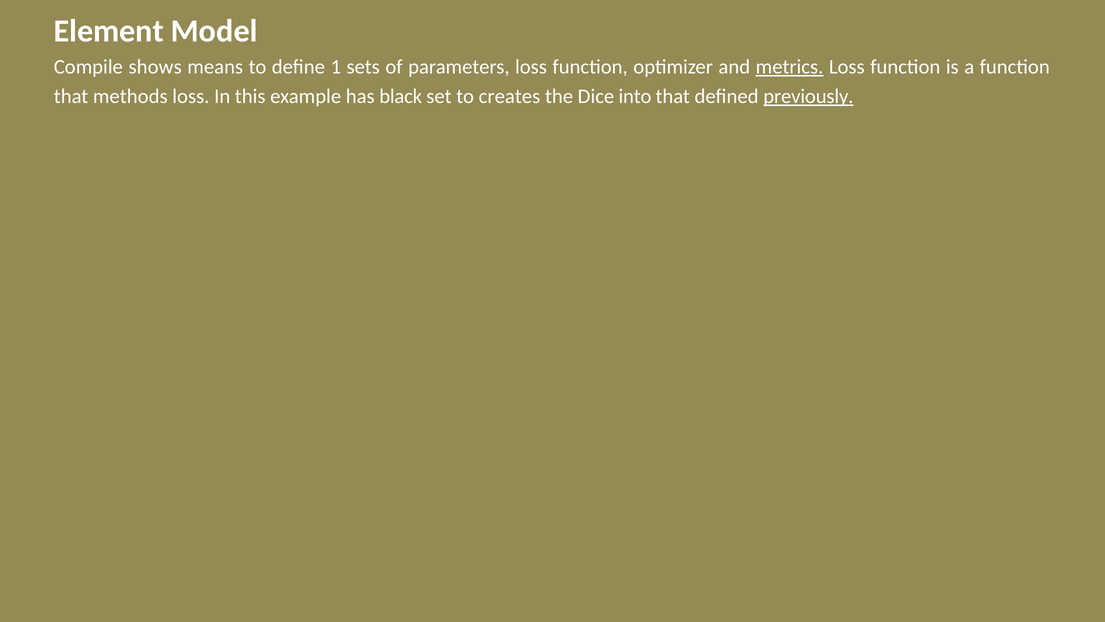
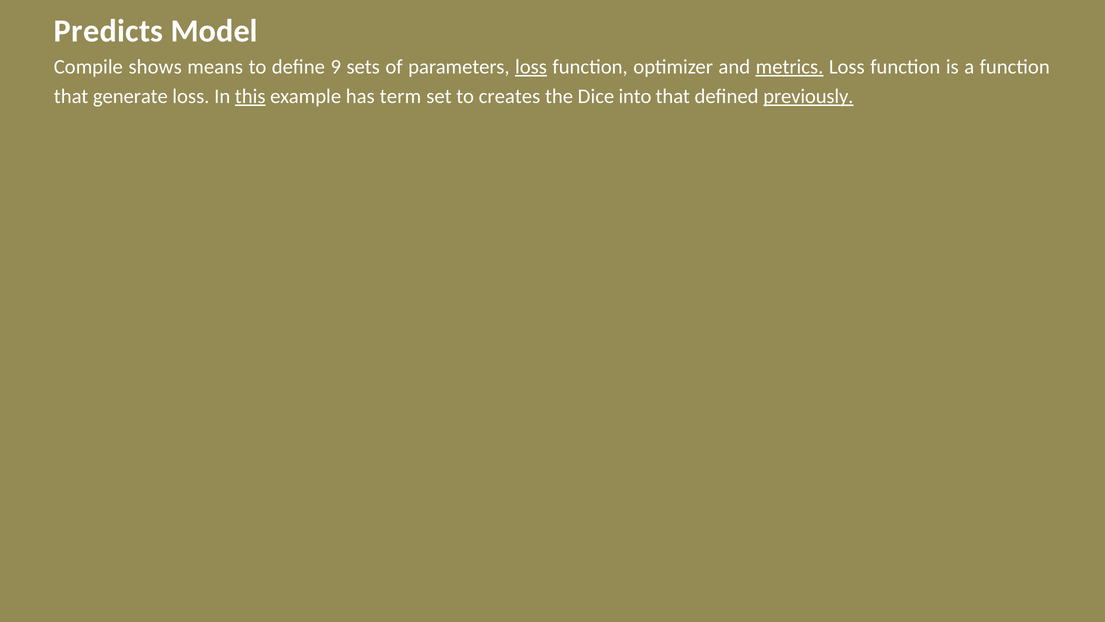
Element: Element -> Predicts
1: 1 -> 9
loss at (531, 67) underline: none -> present
methods: methods -> generate
this underline: none -> present
black: black -> term
